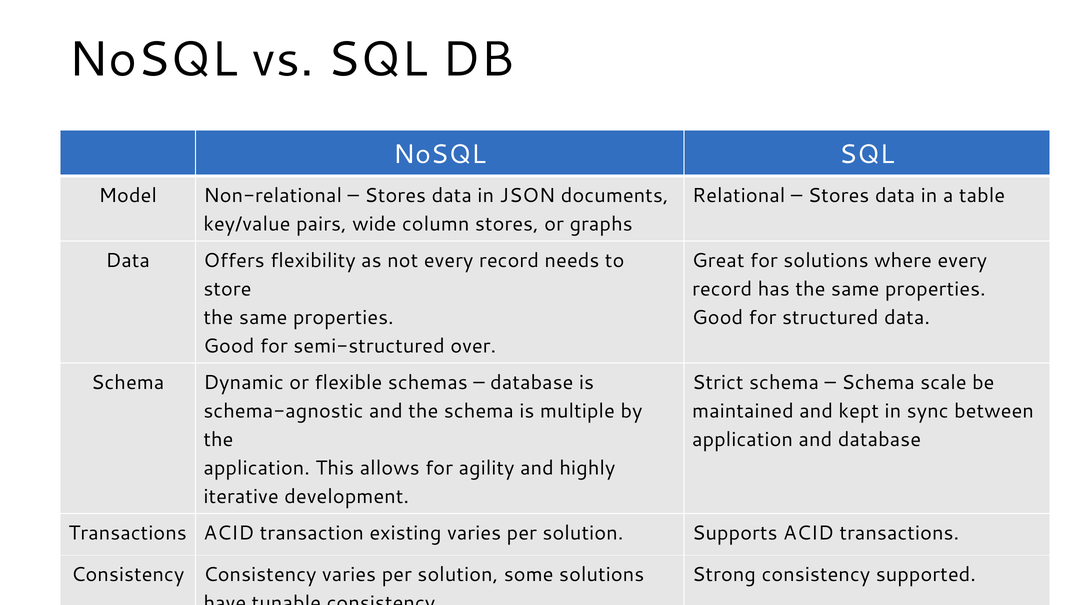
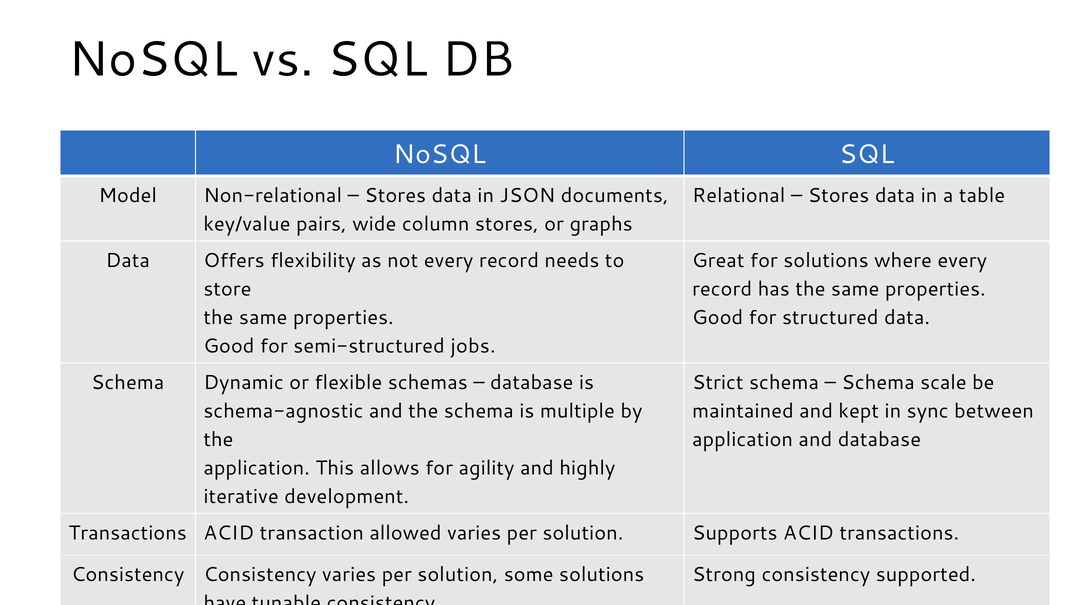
over: over -> jobs
existing: existing -> allowed
